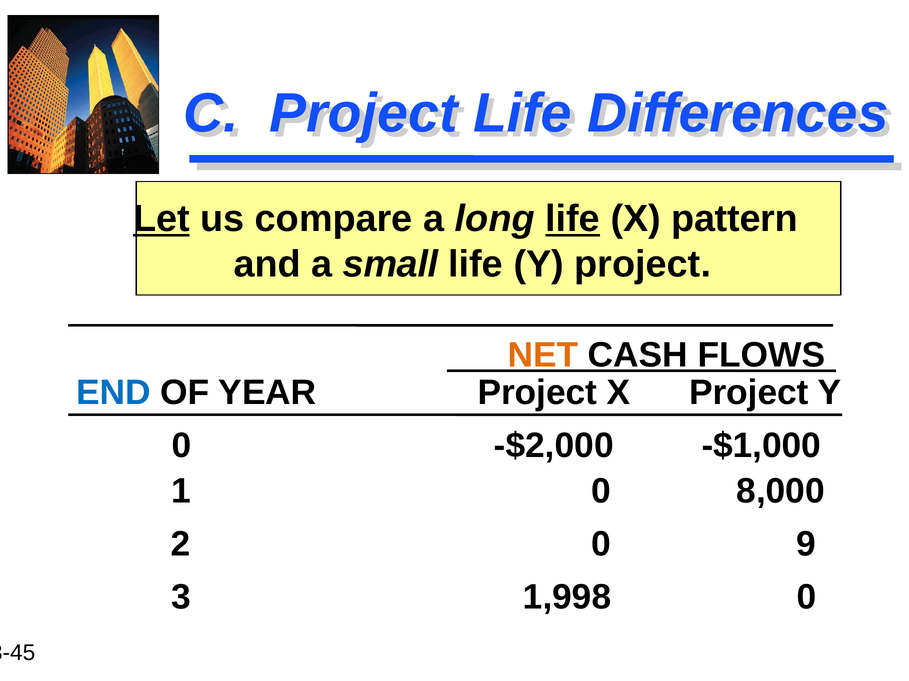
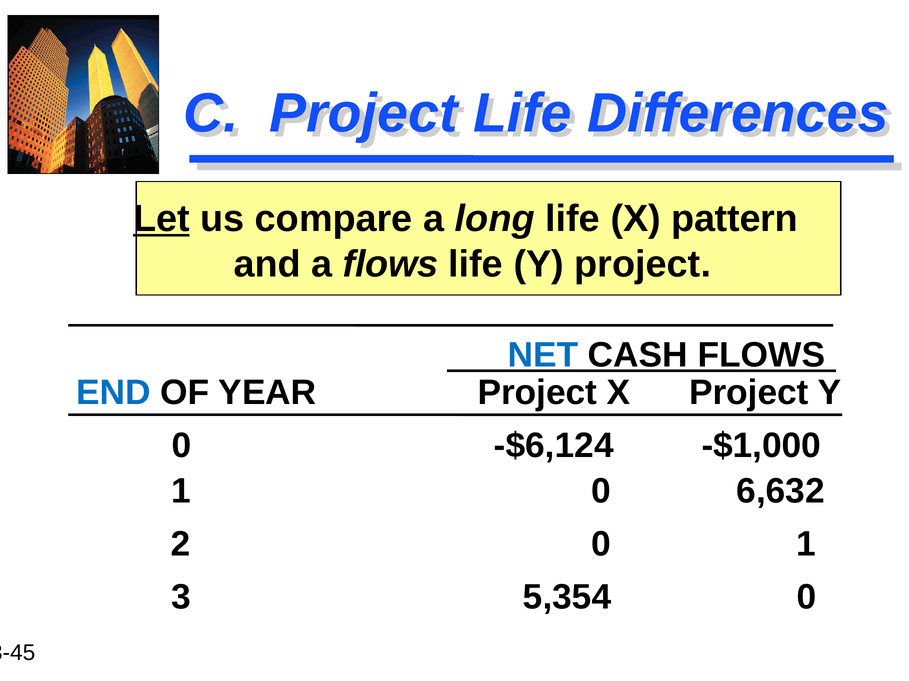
life at (573, 219) underline: present -> none
a small: small -> flows
NET colour: orange -> blue
-$2,000: -$2,000 -> -$6,124
8,000: 8,000 -> 6,632
0 9: 9 -> 1
1,998: 1,998 -> 5,354
